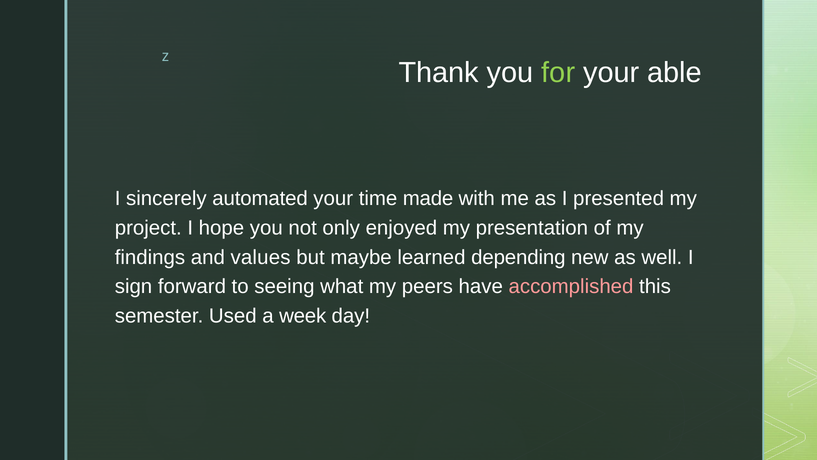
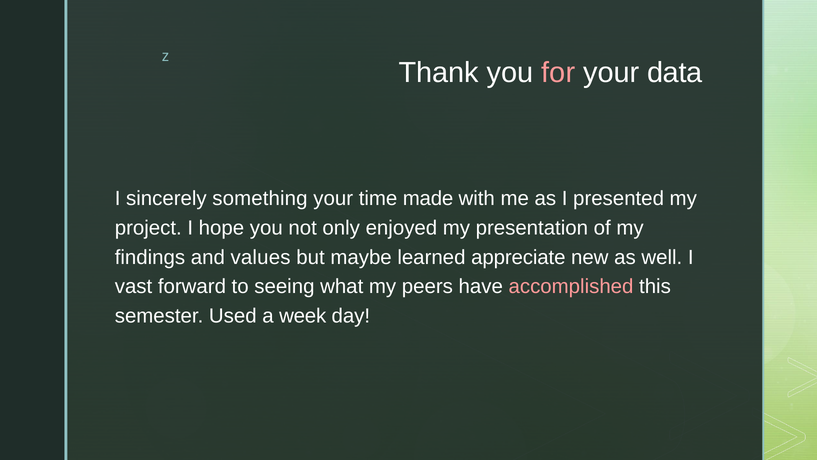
for colour: light green -> pink
able: able -> data
automated: automated -> something
depending: depending -> appreciate
sign: sign -> vast
